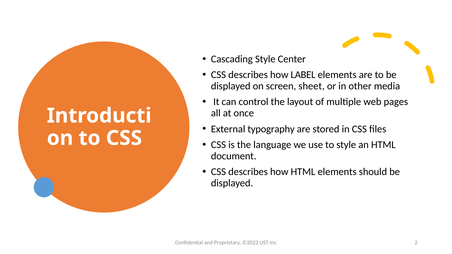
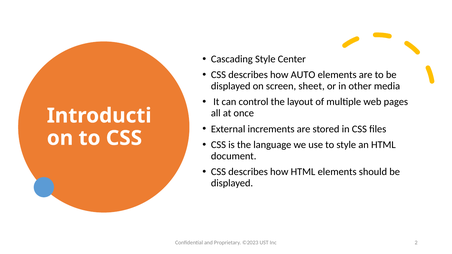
LABEL: LABEL -> AUTO
typography: typography -> increments
